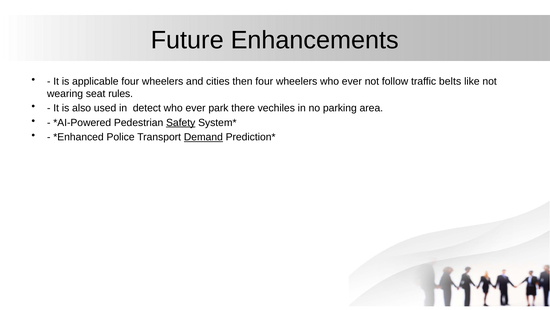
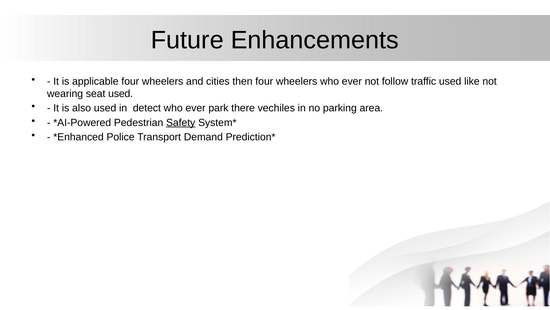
traffic belts: belts -> used
seat rules: rules -> used
Demand underline: present -> none
